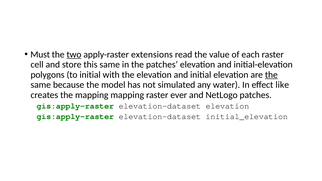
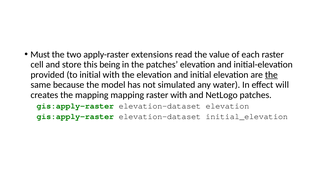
two underline: present -> none
this same: same -> being
polygons: polygons -> provided
like: like -> will
raster ever: ever -> with
